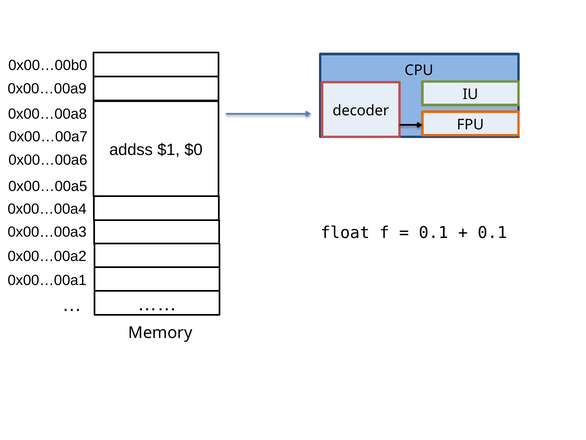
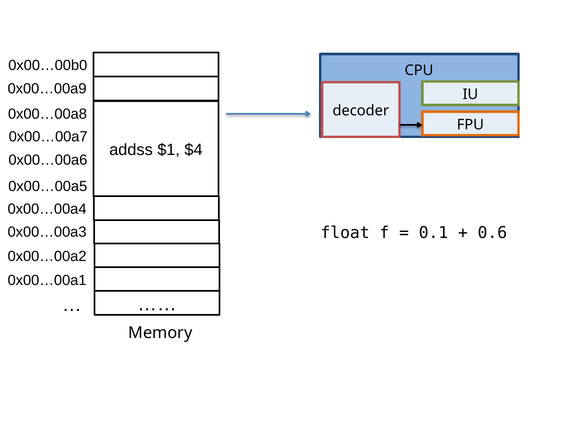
$0: $0 -> $4
0.1 at (492, 233): 0.1 -> 0.6
